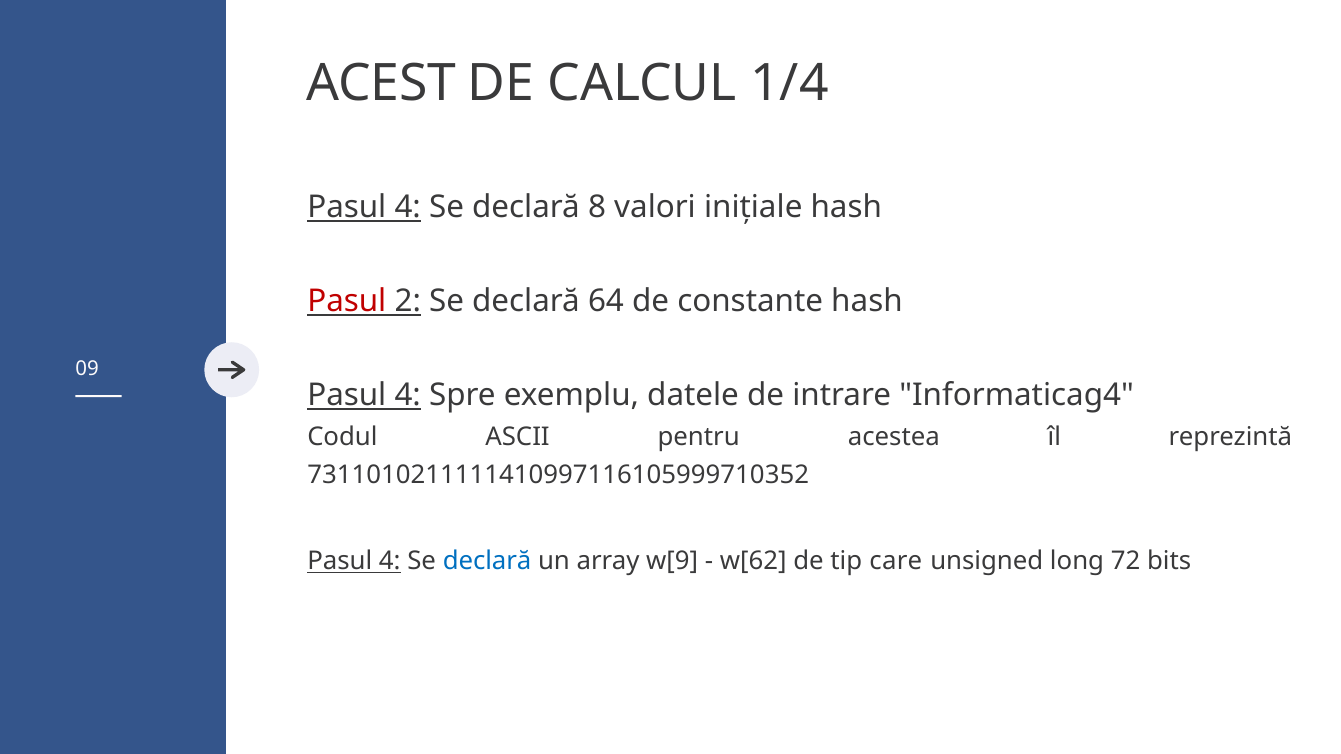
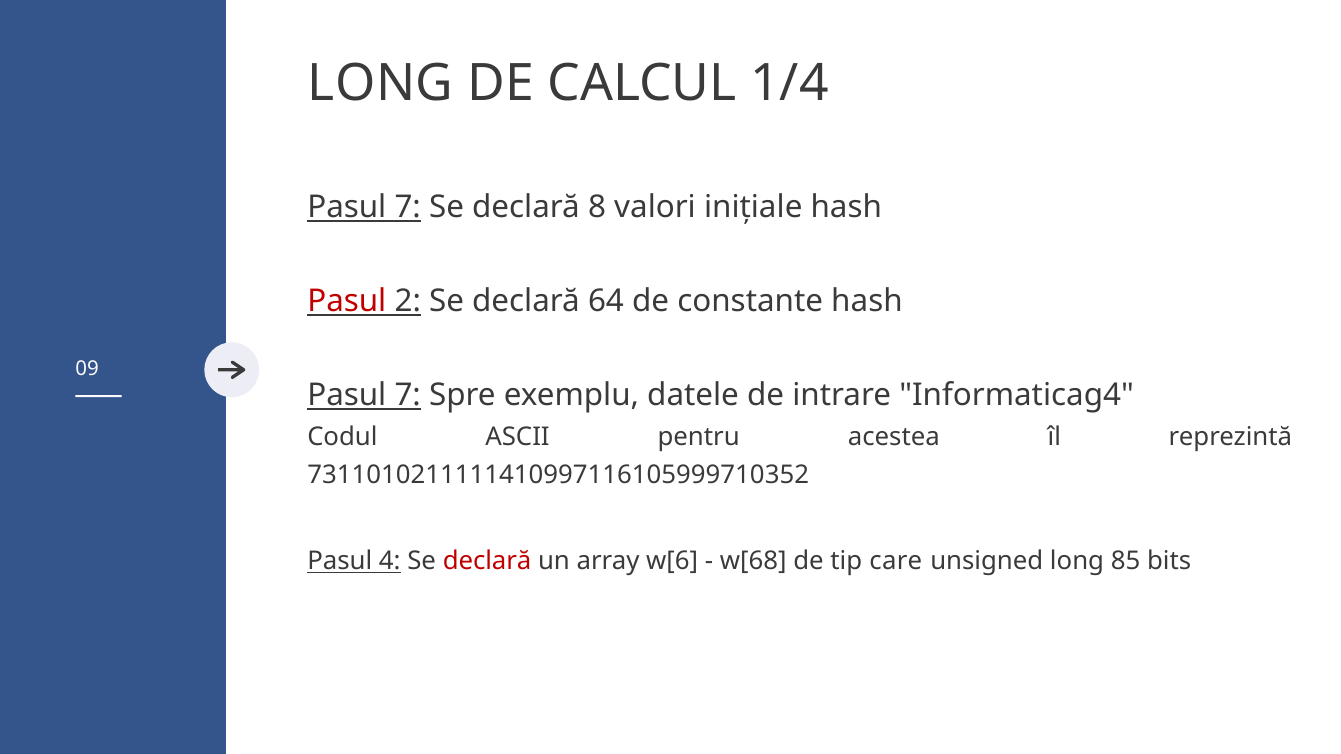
ACEST at (381, 84): ACEST -> LONG
4 at (408, 207): 4 -> 7
4 at (408, 395): 4 -> 7
declară at (487, 561) colour: blue -> red
w[9: w[9 -> w[6
w[62: w[62 -> w[68
72: 72 -> 85
